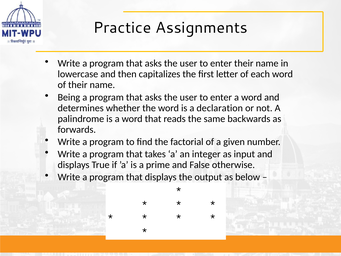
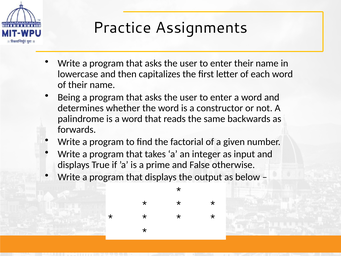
declaration: declaration -> constructor
